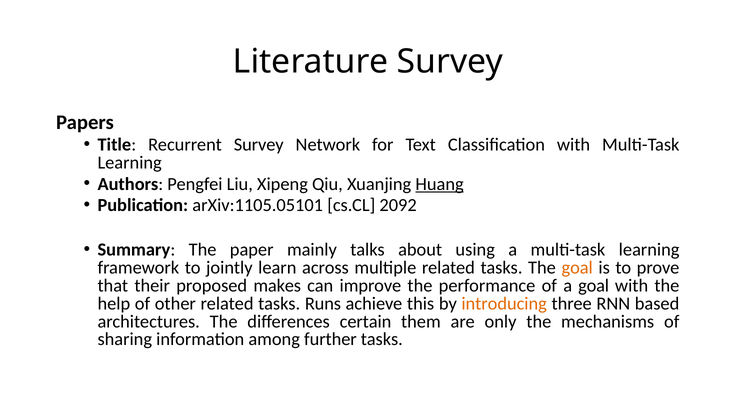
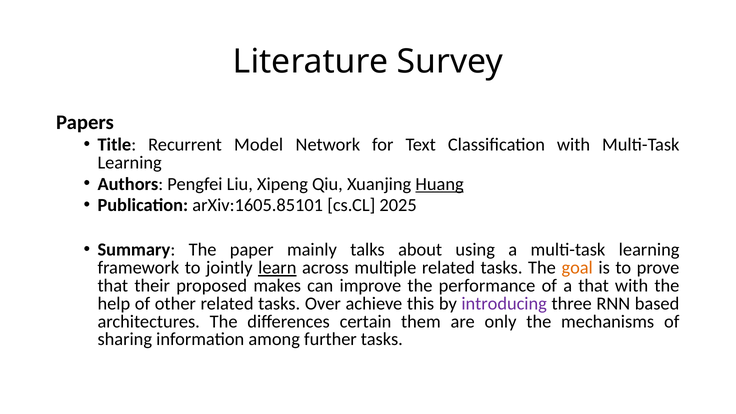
Recurrent Survey: Survey -> Model
arXiv:1105.05101: arXiv:1105.05101 -> arXiv:1605.85101
2092: 2092 -> 2025
learn underline: none -> present
a goal: goal -> that
Runs: Runs -> Over
introducing colour: orange -> purple
